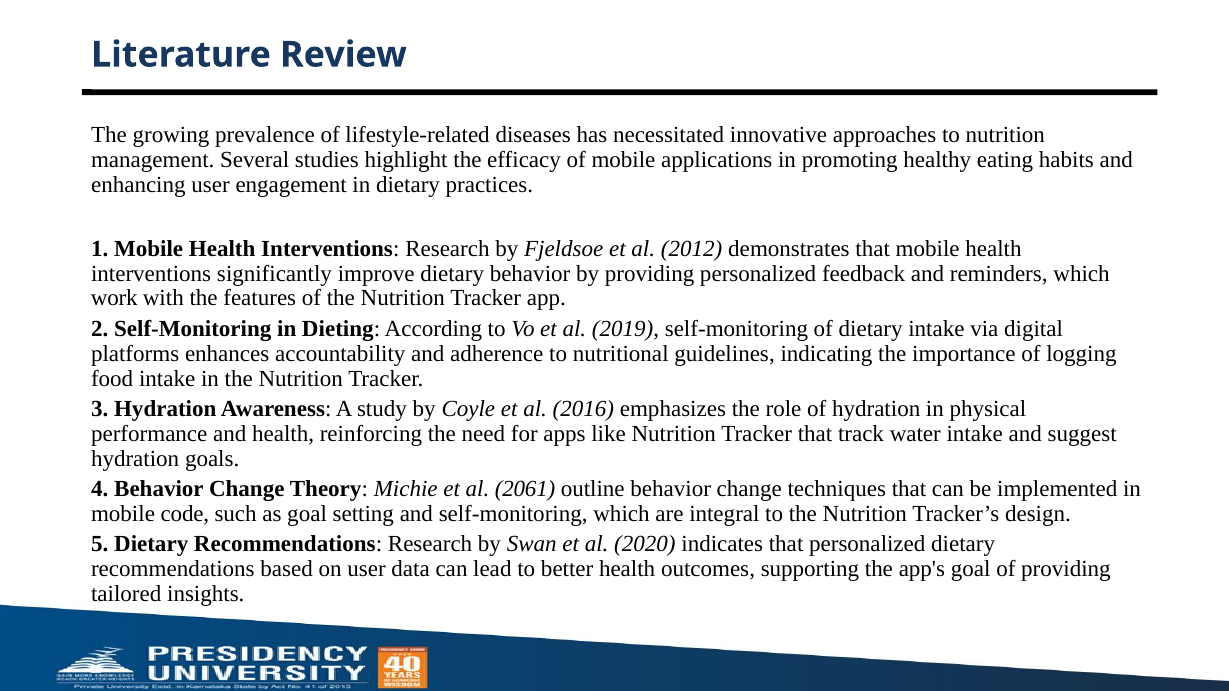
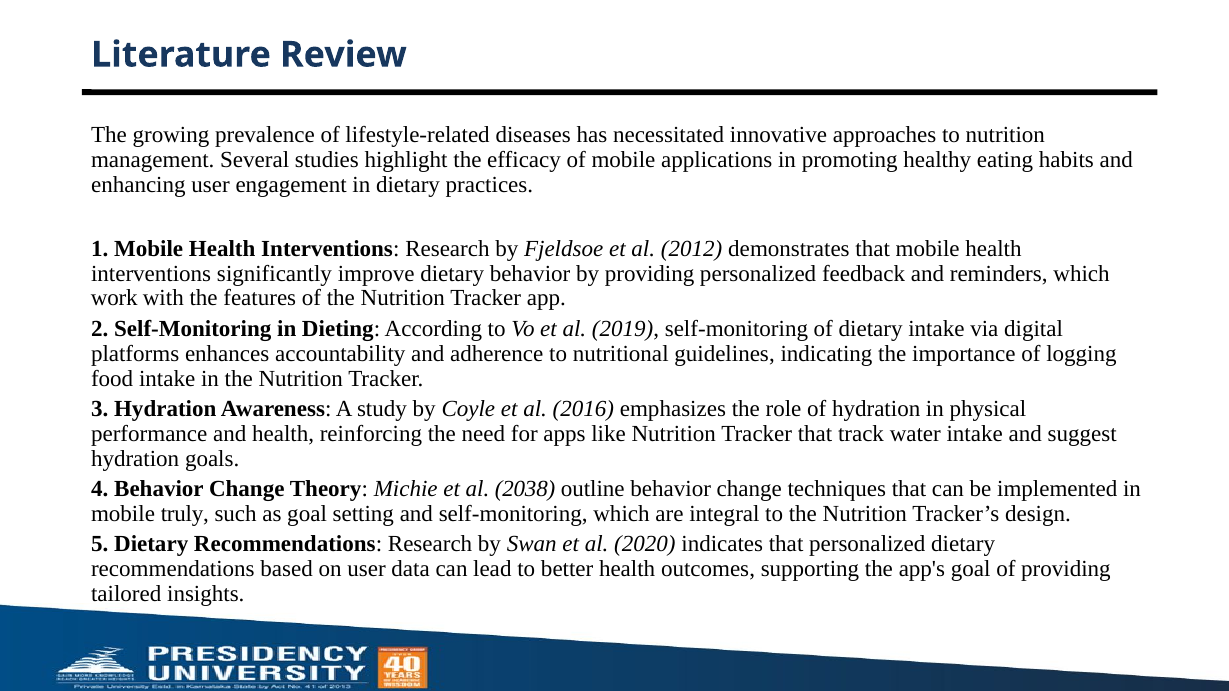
2061: 2061 -> 2038
code: code -> truly
